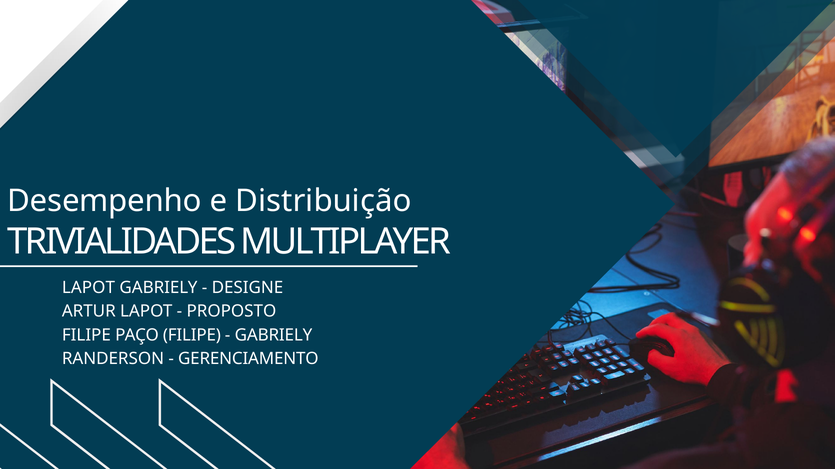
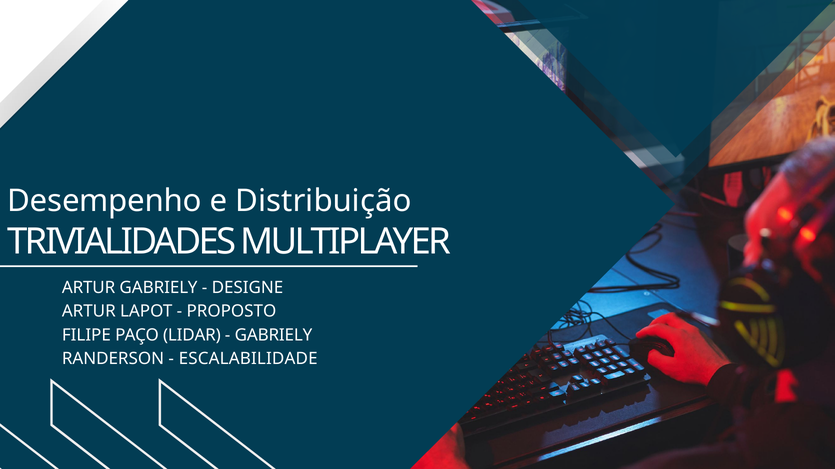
LAPOT at (88, 288): LAPOT -> ARTUR
PAÇO FILIPE: FILIPE -> LIDAR
GERENCIAMENTO: GERENCIAMENTO -> ESCALABILIDADE
